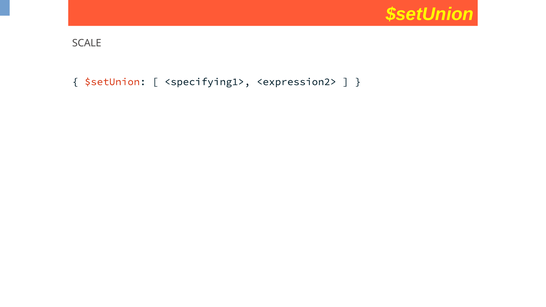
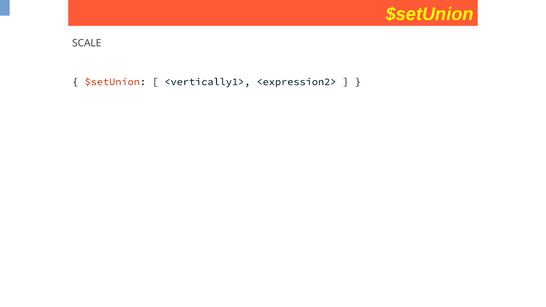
<specifying1>: <specifying1> -> <vertically1>
